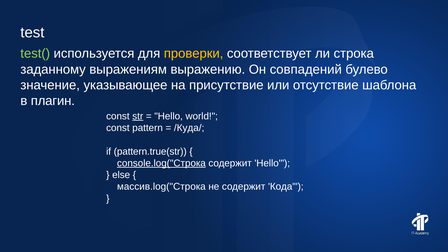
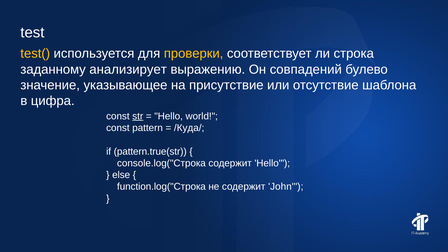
test( colour: light green -> yellow
выражениям: выражениям -> анализирует
плагин: плагин -> цифра
console.log("Строка underline: present -> none
массив.log("Строка: массив.log("Строка -> function.log("Строка
Кода: Кода -> John
